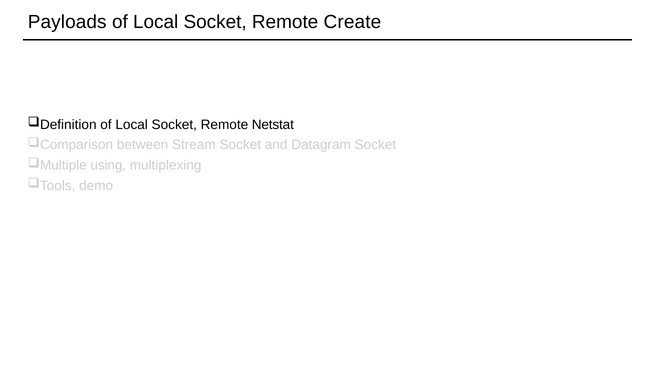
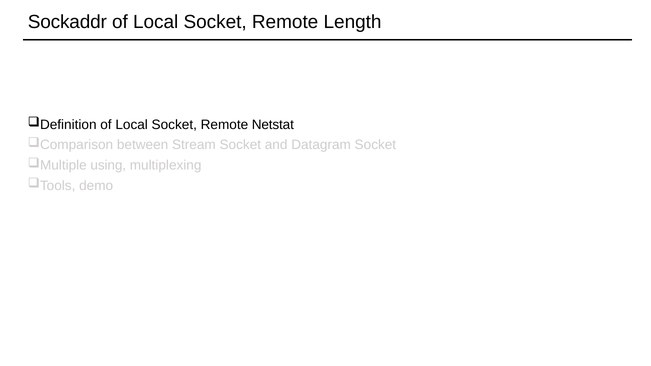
Payloads: Payloads -> Sockaddr
Create: Create -> Length
